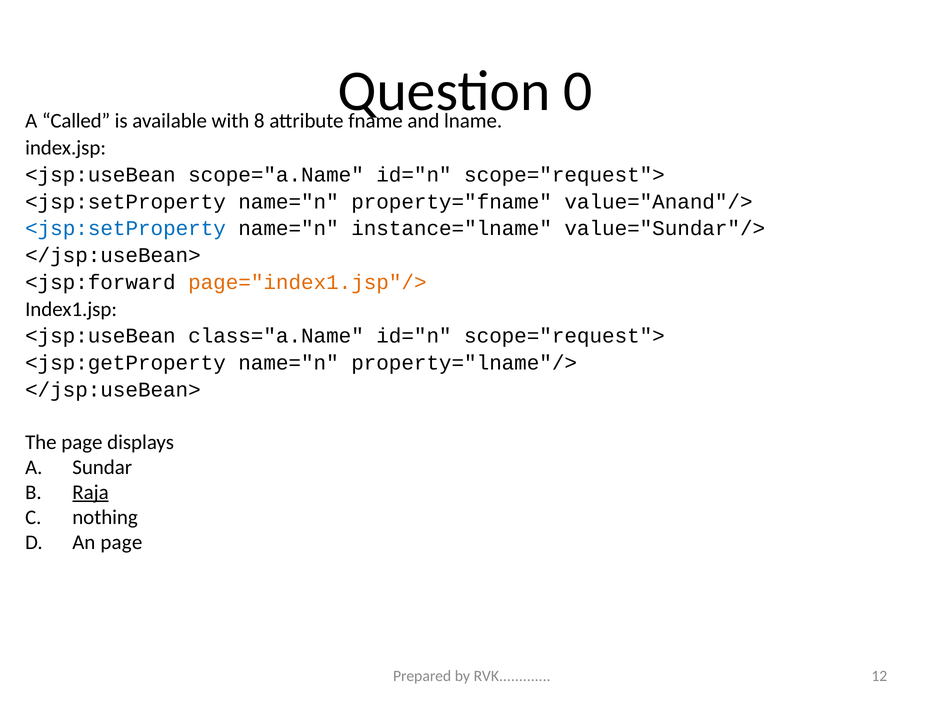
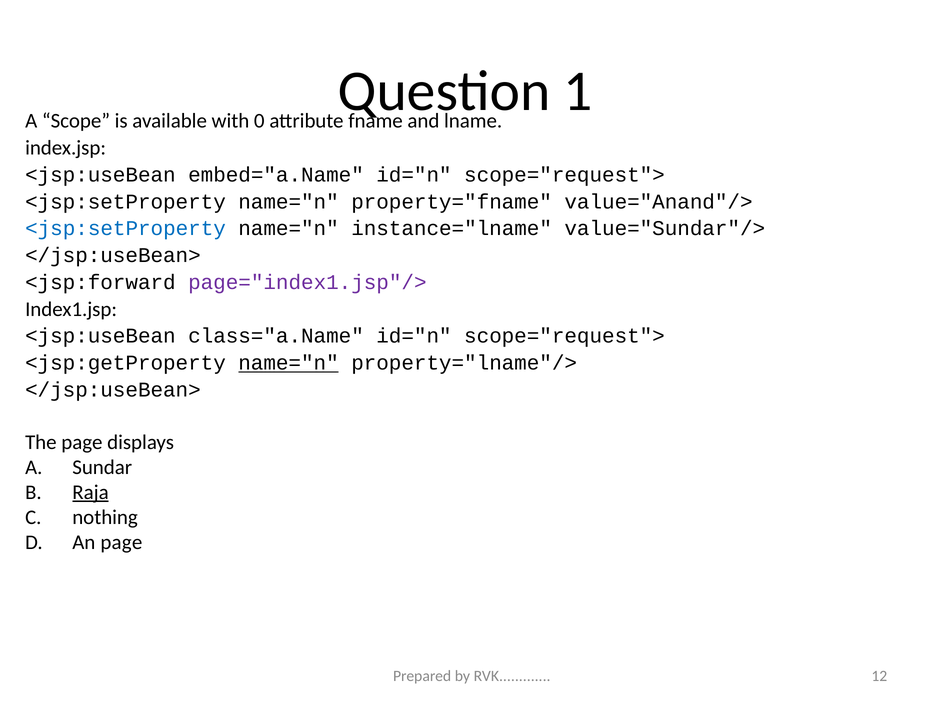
0: 0 -> 1
Called: Called -> Scope
8: 8 -> 0
scope="a.Name: scope="a.Name -> embed="a.Name
page="index1.jsp"/> colour: orange -> purple
name="n at (289, 363) underline: none -> present
